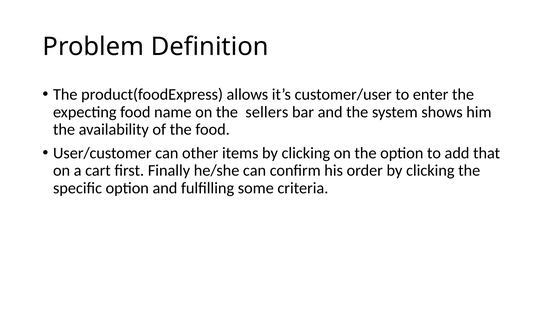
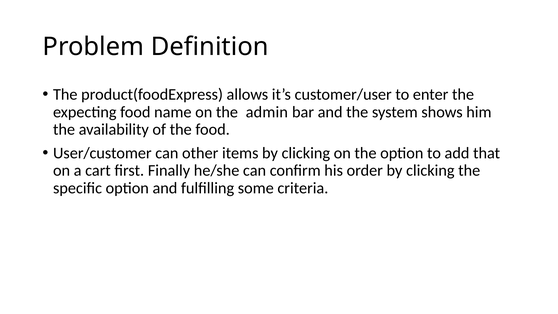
sellers: sellers -> admin
